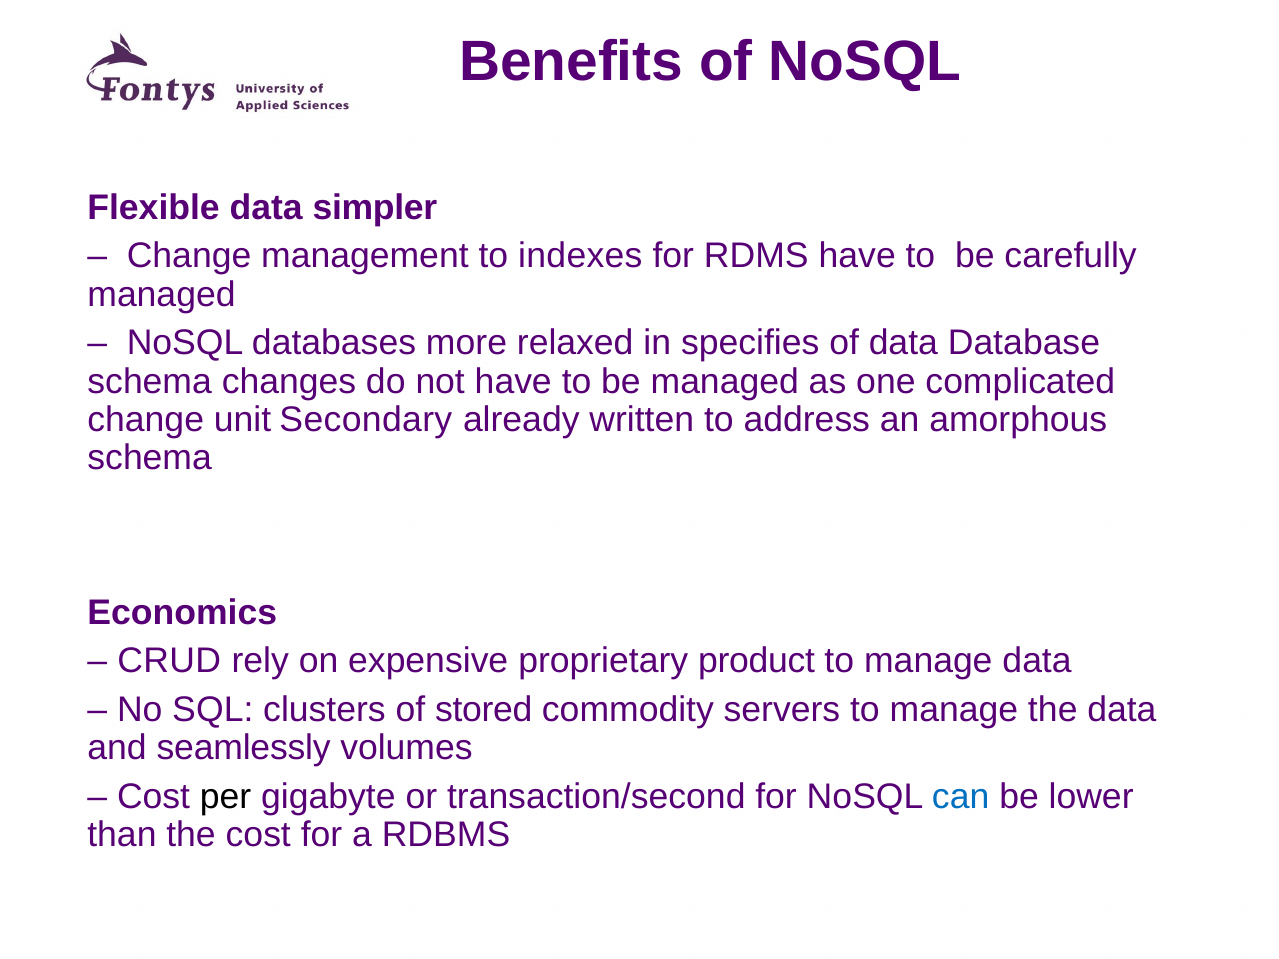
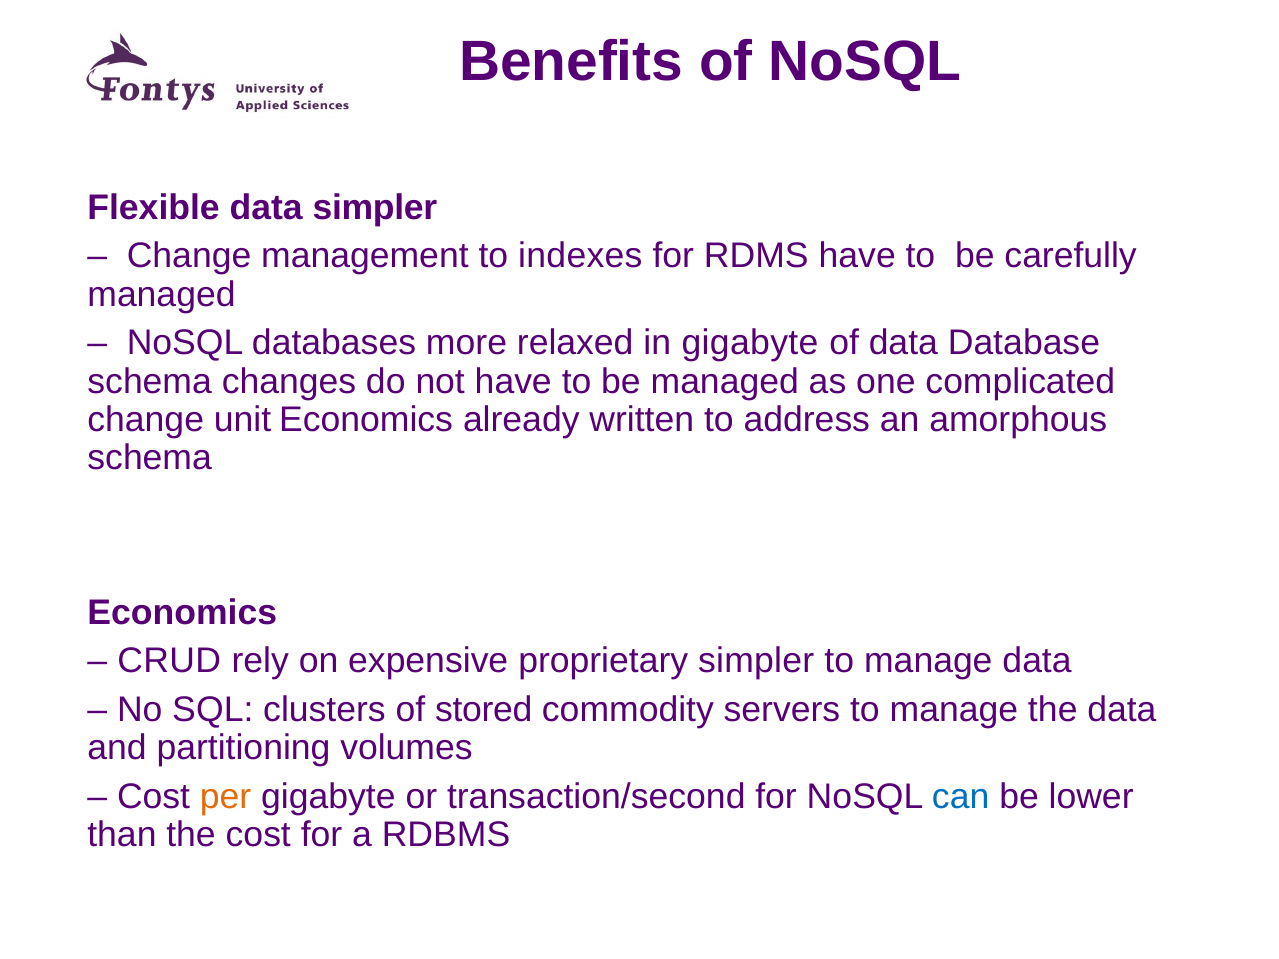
in specifies: specifies -> gigabyte
unit Secondary: Secondary -> Economics
proprietary product: product -> simpler
seamlessly: seamlessly -> partitioning
per colour: black -> orange
